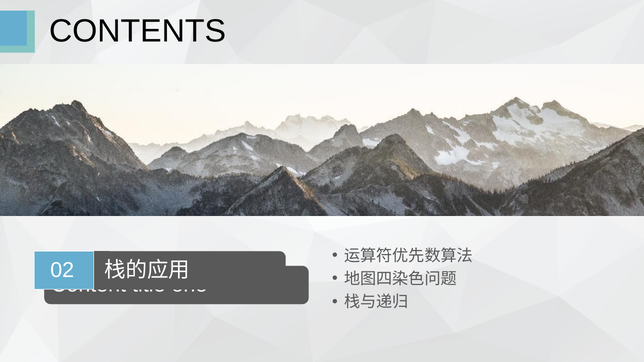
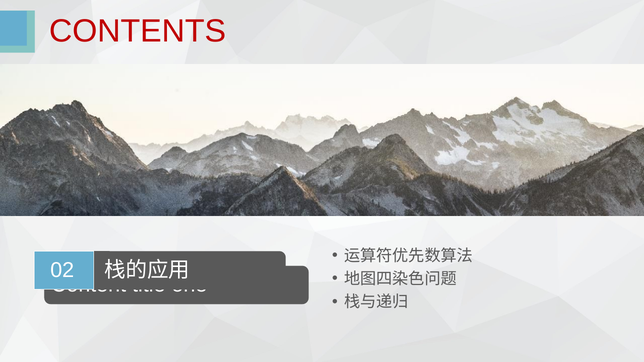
CONTENTS colour: black -> red
